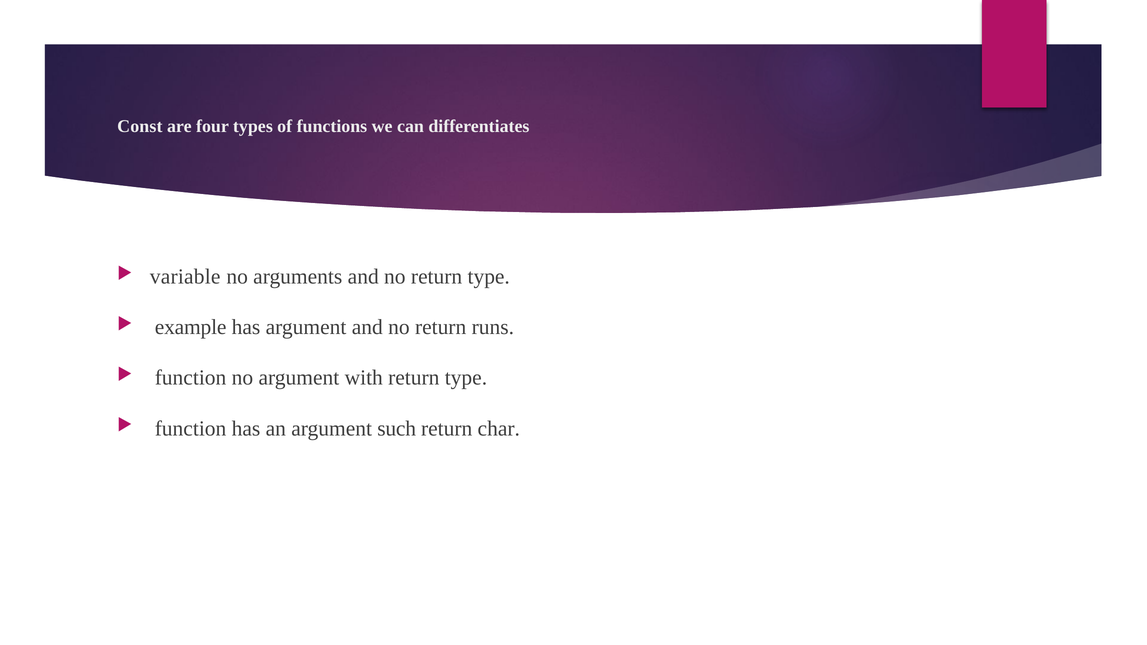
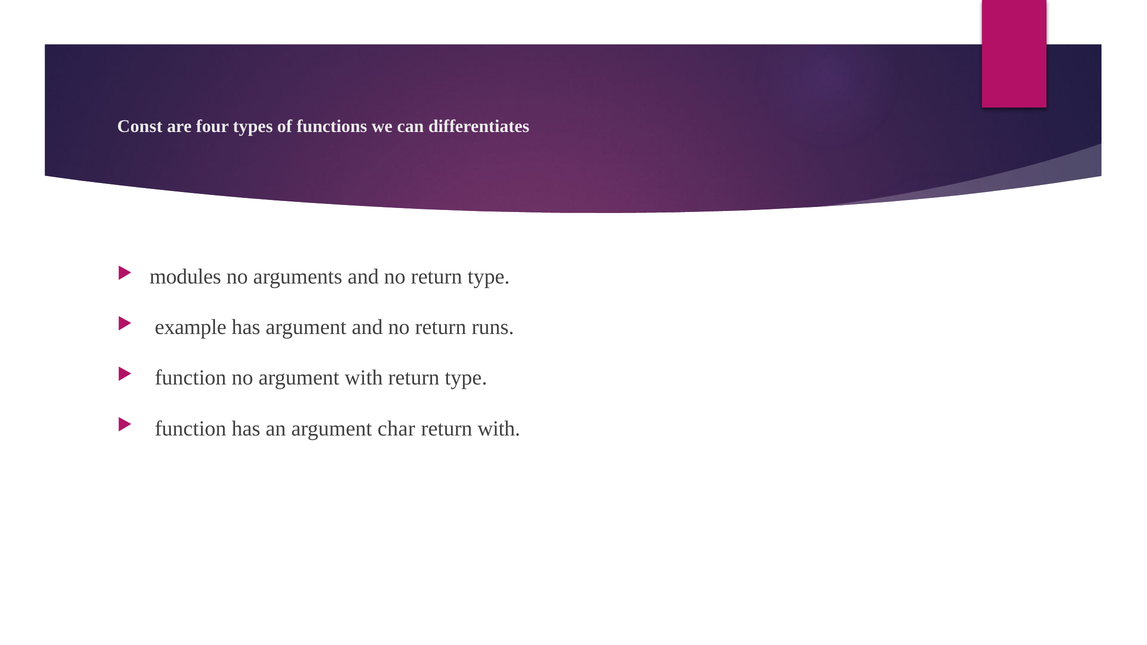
variable: variable -> modules
such: such -> char
return char: char -> with
